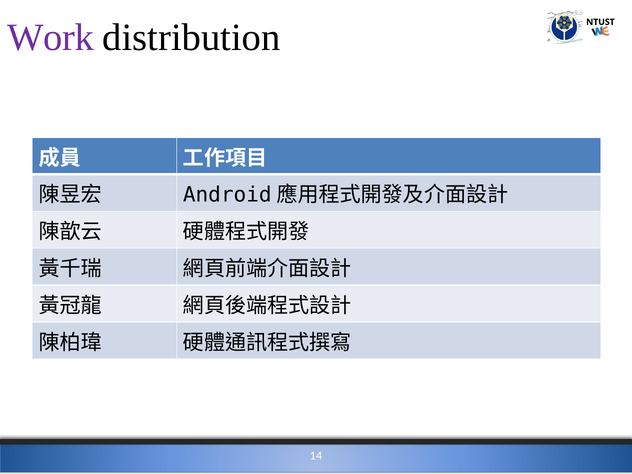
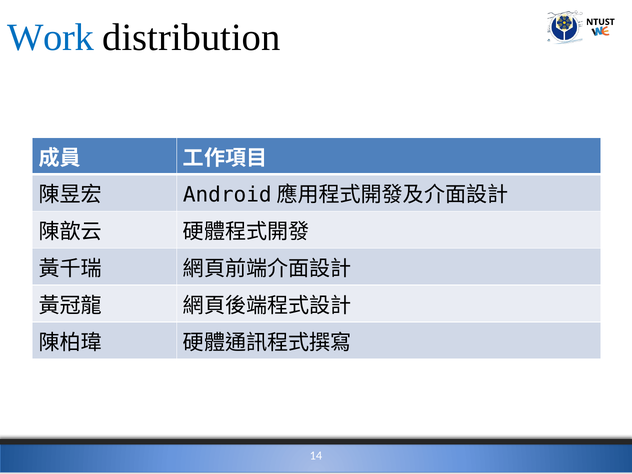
Work colour: purple -> blue
